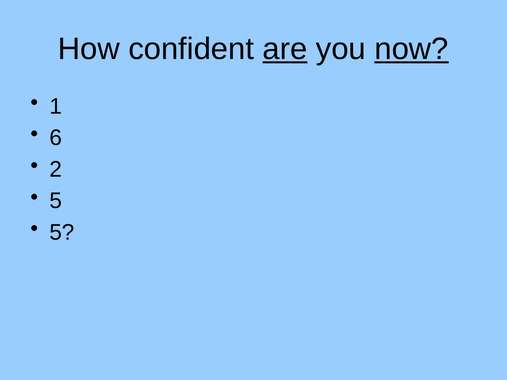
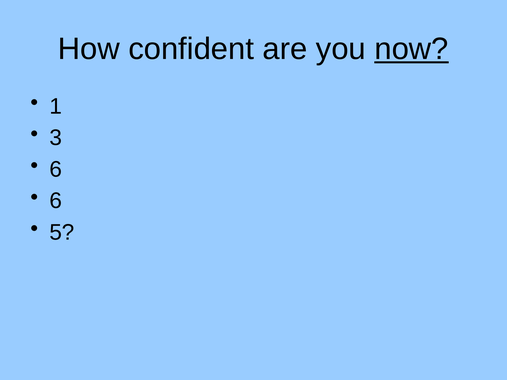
are underline: present -> none
6: 6 -> 3
2 at (56, 169): 2 -> 6
5 at (56, 201): 5 -> 6
